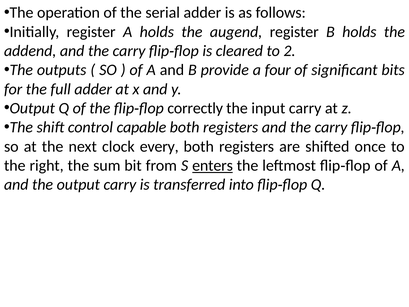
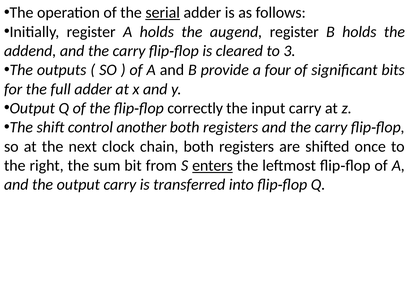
serial underline: none -> present
2: 2 -> 3
capable: capable -> another
every: every -> chain
